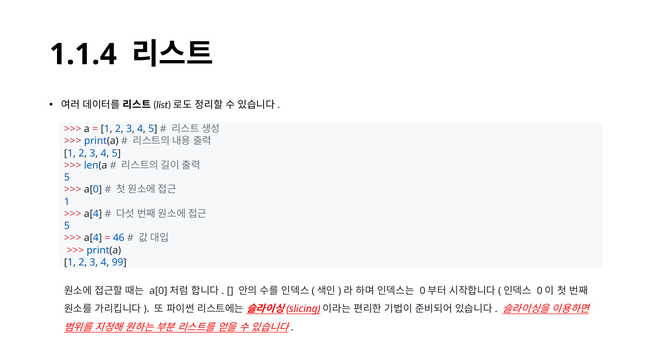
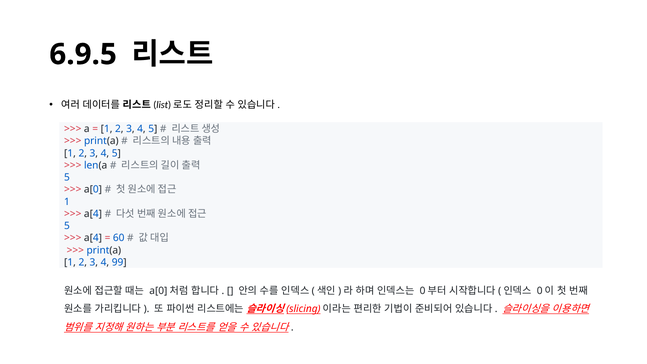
1.1.4: 1.1.4 -> 6.9.5
46: 46 -> 60
